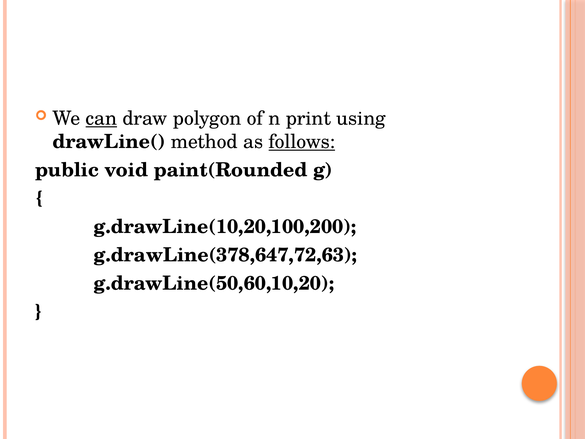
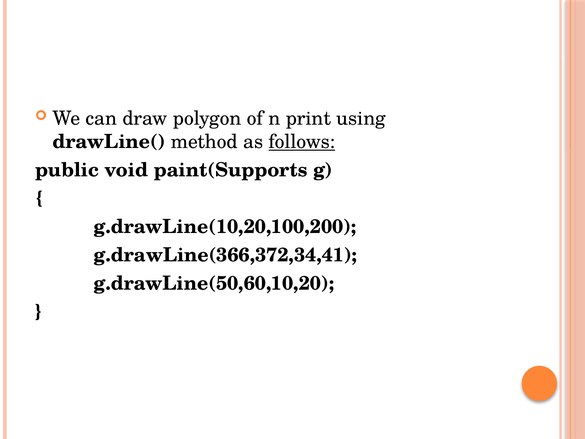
can underline: present -> none
paint(Rounded: paint(Rounded -> paint(Supports
g.drawLine(378,647,72,63: g.drawLine(378,647,72,63 -> g.drawLine(366,372,34,41
